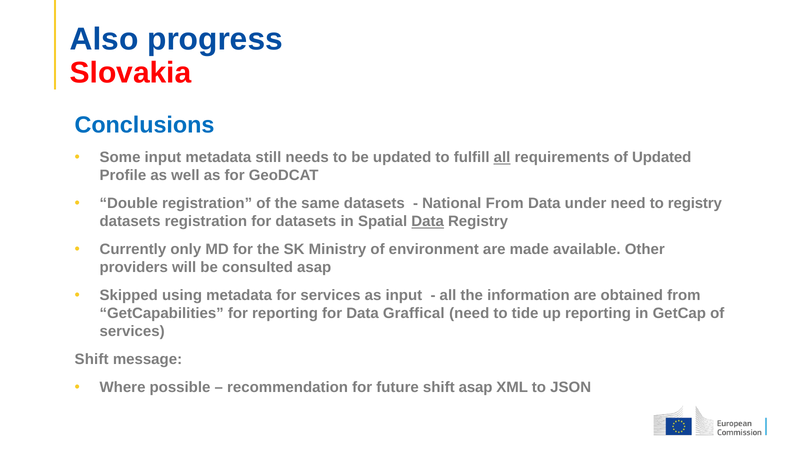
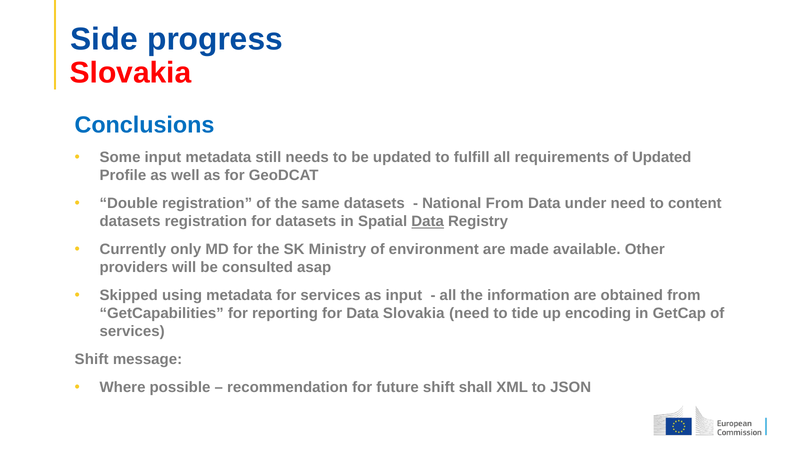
Also: Also -> Side
all at (502, 158) underline: present -> none
to registry: registry -> content
Data Graffical: Graffical -> Slovakia
up reporting: reporting -> encoding
shift asap: asap -> shall
